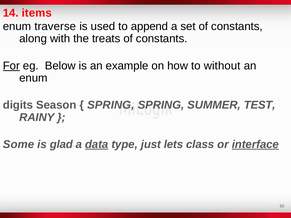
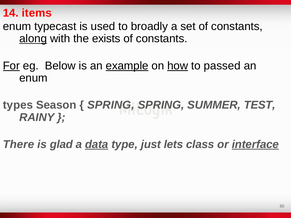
traverse: traverse -> typecast
append: append -> broadly
along underline: none -> present
treats: treats -> exists
example underline: none -> present
how underline: none -> present
without: without -> passed
digits: digits -> types
Some: Some -> There
